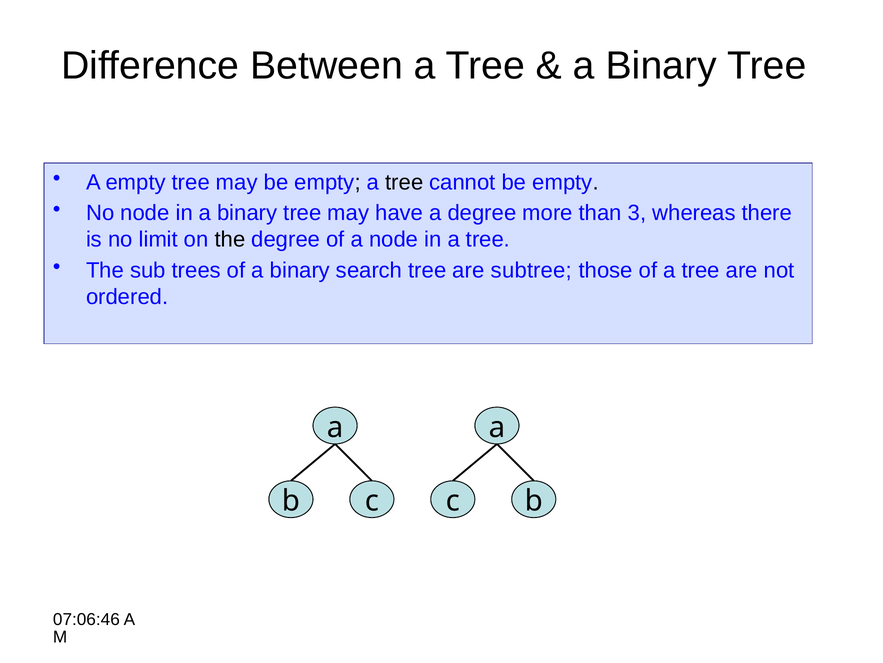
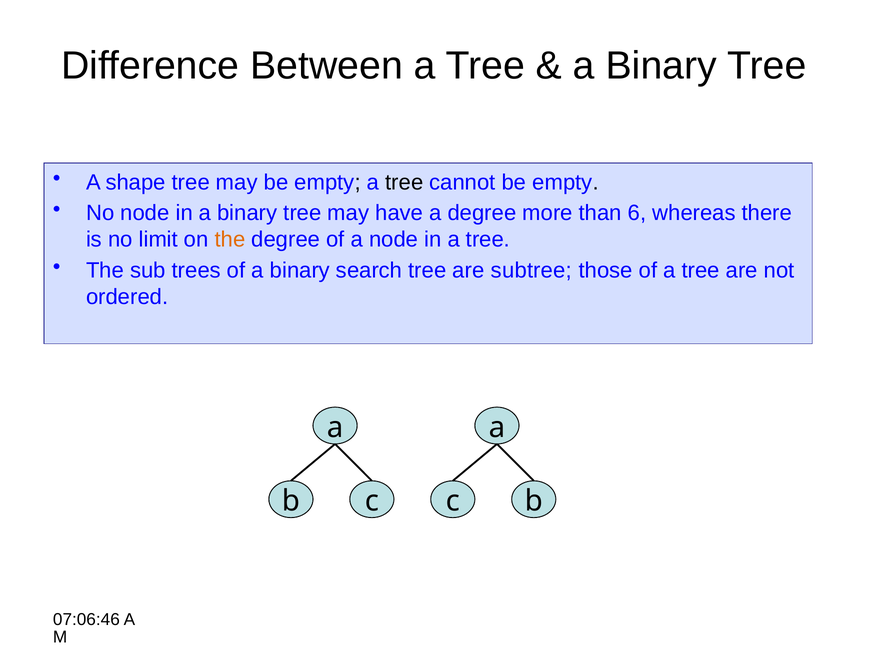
A empty: empty -> shape
than 3: 3 -> 6
the at (230, 239) colour: black -> orange
